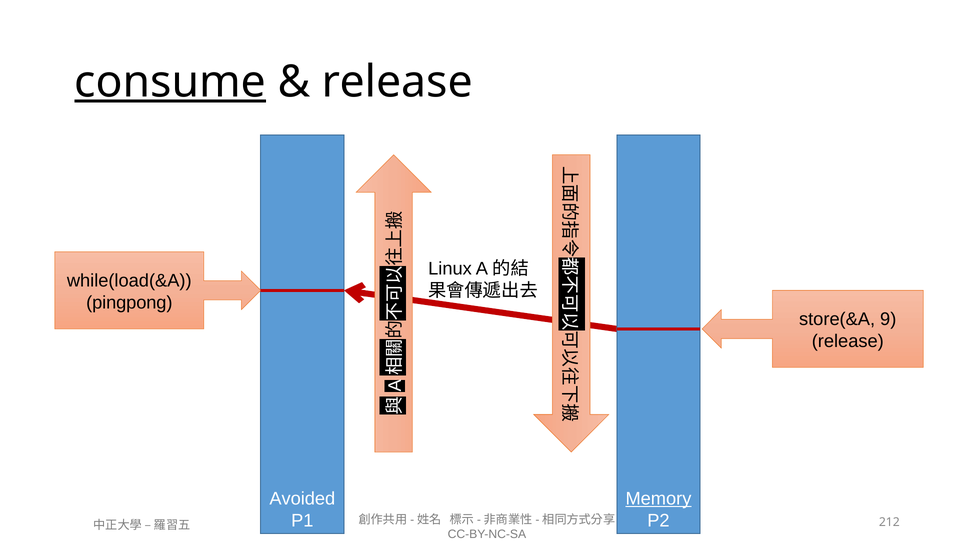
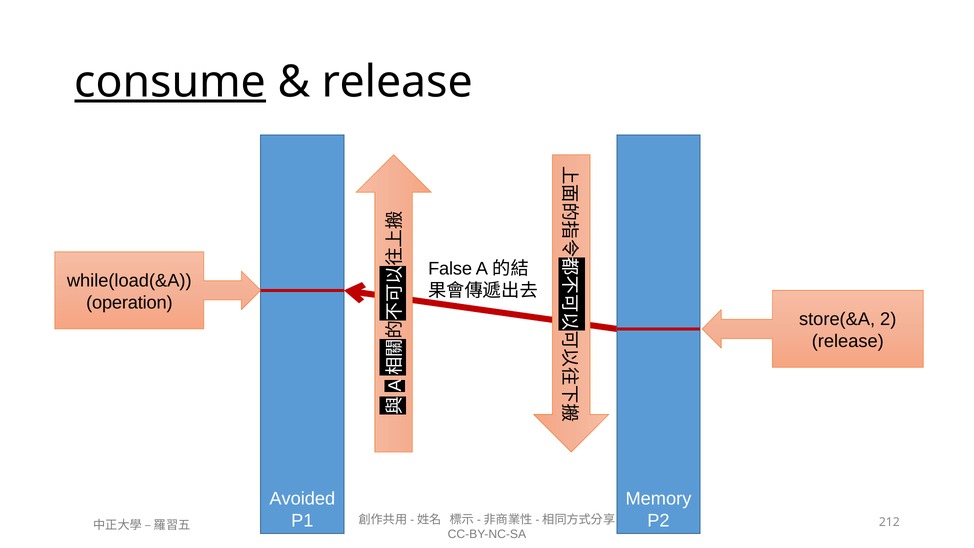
Linux: Linux -> False
pingpong: pingpong -> operation
9: 9 -> 2
Memory underline: present -> none
